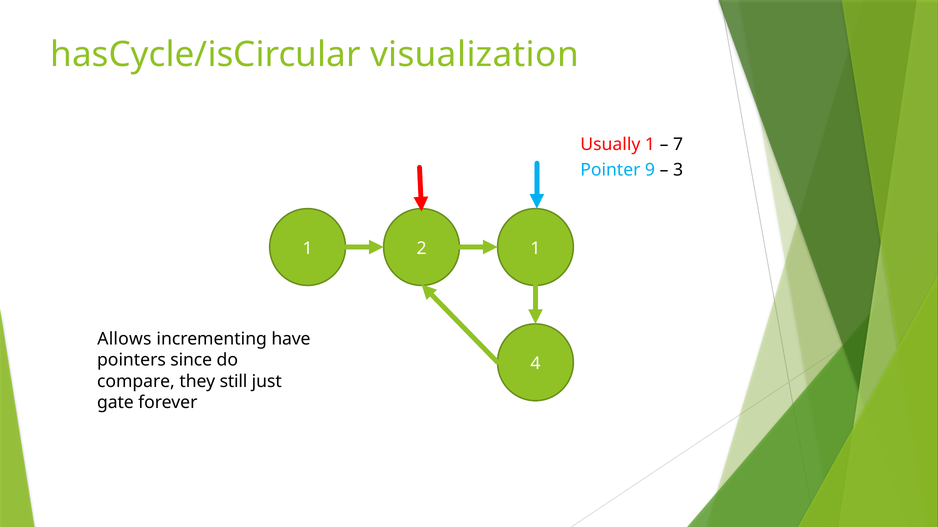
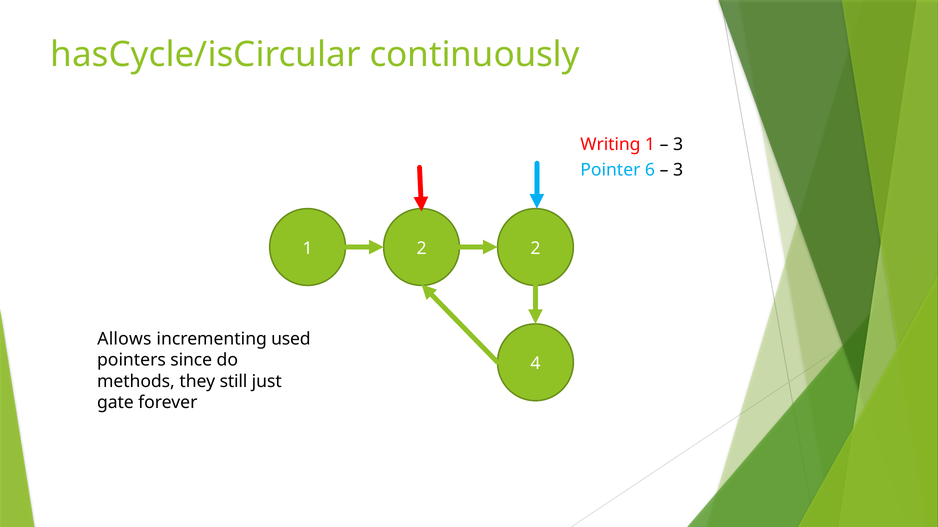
visualization: visualization -> continuously
Usually: Usually -> Writing
7 at (678, 145): 7 -> 3
9: 9 -> 6
2 1: 1 -> 2
have: have -> used
compare: compare -> methods
